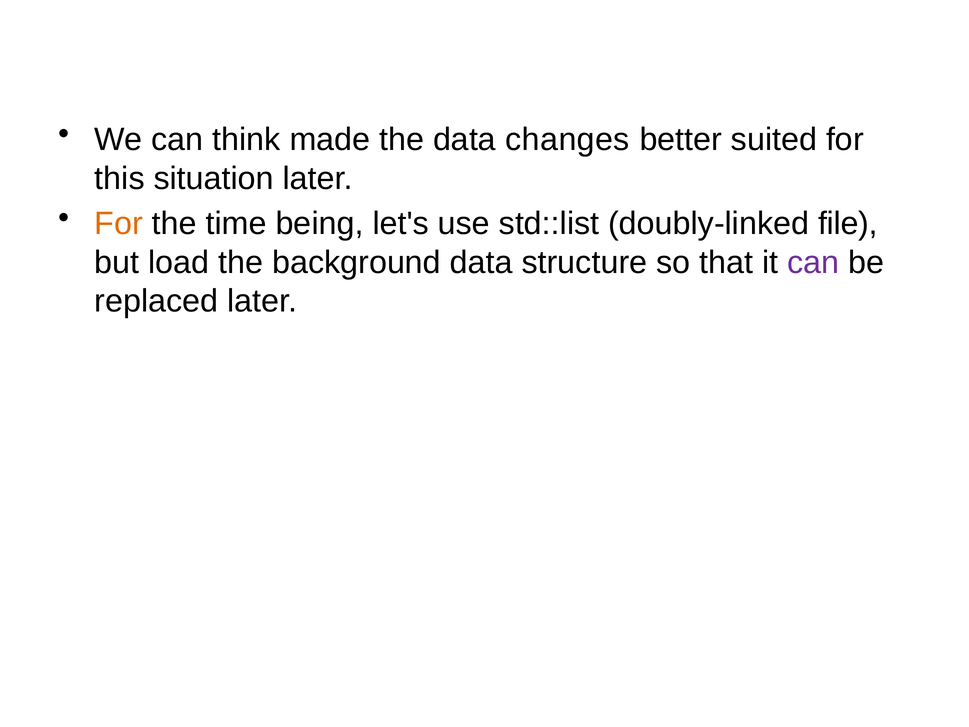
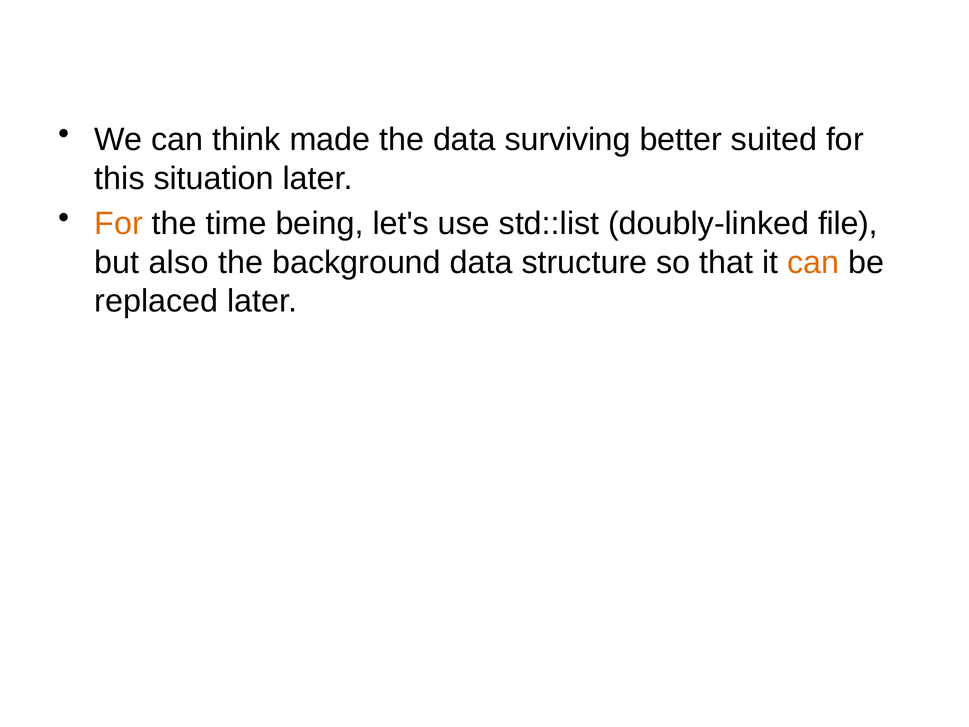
changes: changes -> surviving
load: load -> also
can at (813, 262) colour: purple -> orange
